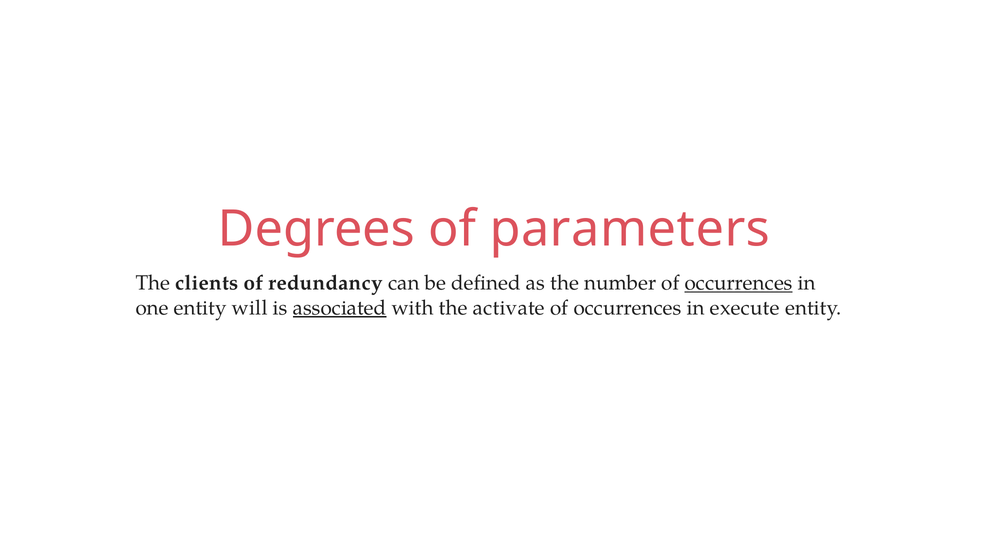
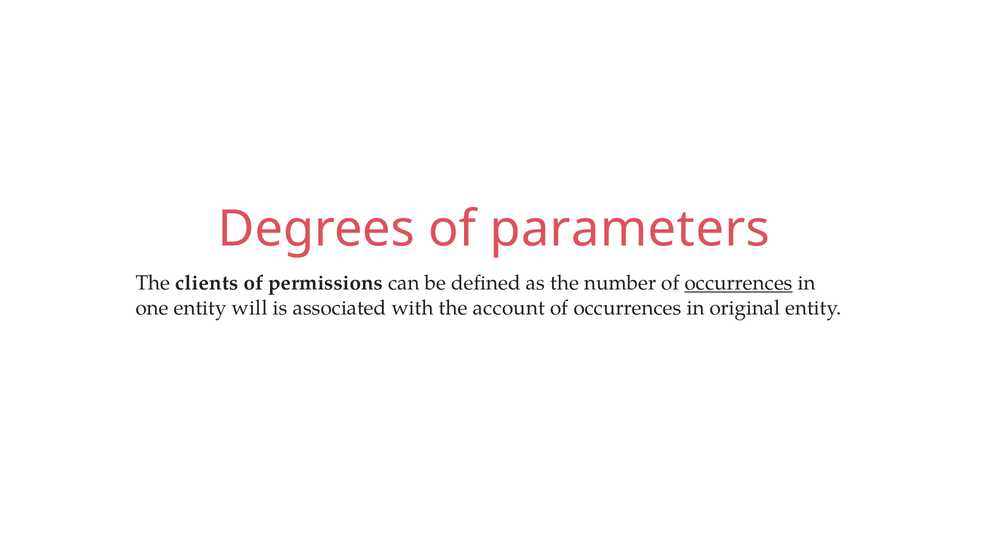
redundancy: redundancy -> permissions
associated underline: present -> none
activate: activate -> account
execute: execute -> original
